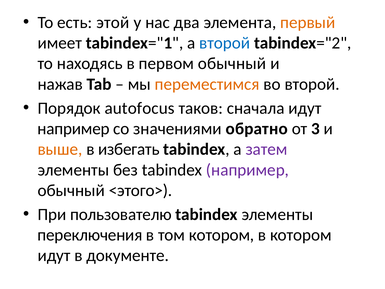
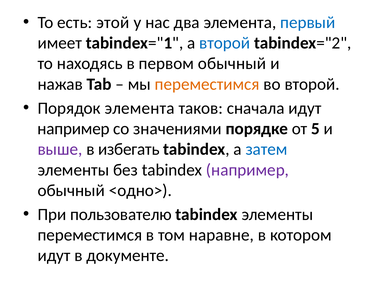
первый colour: orange -> blue
Порядок autofocus: autofocus -> элемента
обратно: обратно -> порядке
3: 3 -> 5
выше colour: orange -> purple
затем colour: purple -> blue
<этого>: <этого> -> <одно>
переключения at (90, 235): переключения -> переместимся
том котором: котором -> наравне
